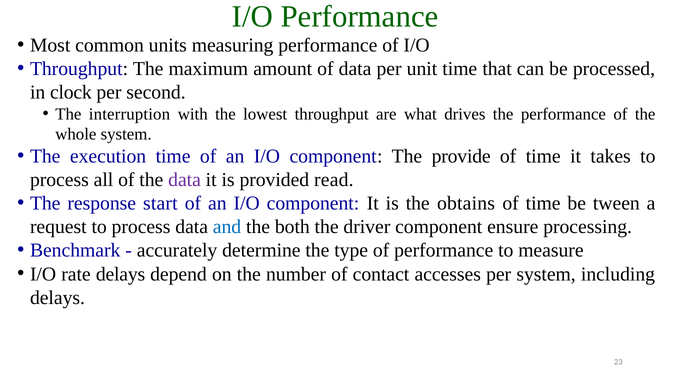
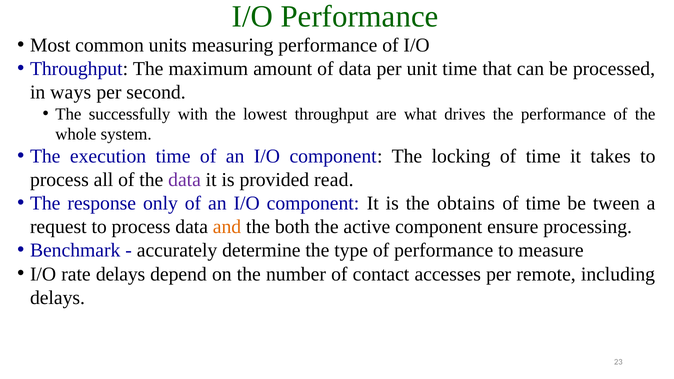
clock: clock -> ways
interruption: interruption -> successfully
provide: provide -> locking
start: start -> only
and colour: blue -> orange
driver: driver -> active
per system: system -> remote
